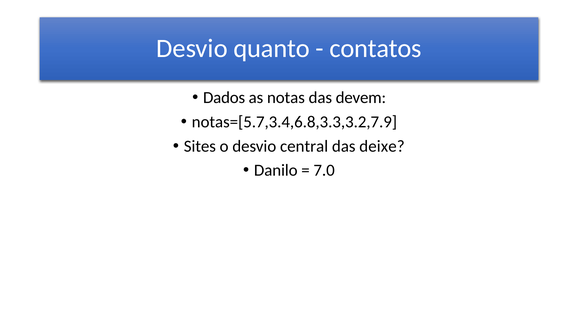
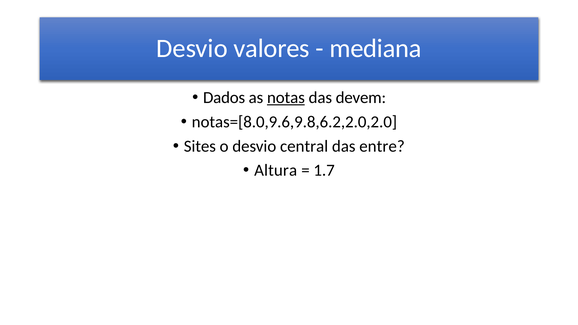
quanto: quanto -> valores
contatos: contatos -> mediana
notas underline: none -> present
notas=[5.7,3.4,6.8,3.3,3.2,7.9: notas=[5.7,3.4,6.8,3.3,3.2,7.9 -> notas=[8.0,9.6,9.8,6.2,2.0,2.0
deixe: deixe -> entre
Danilo: Danilo -> Altura
7.0: 7.0 -> 1.7
